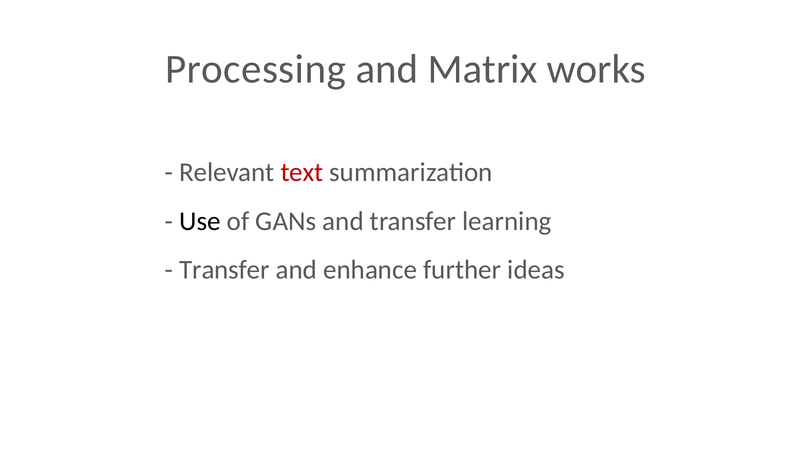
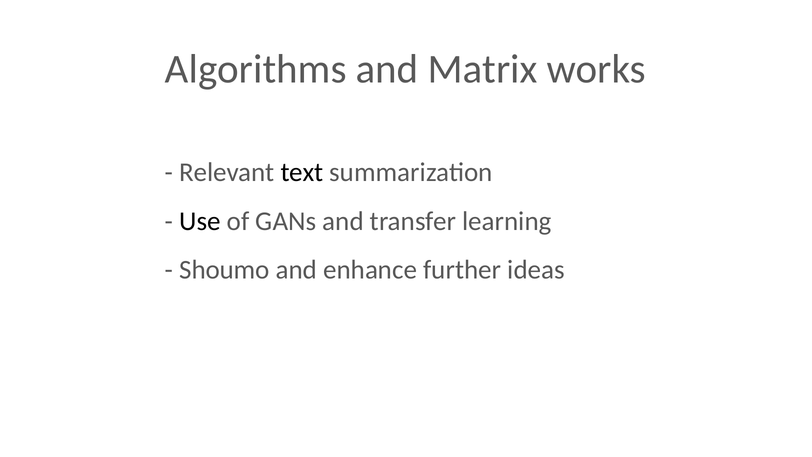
Processing: Processing -> Algorithms
text colour: red -> black
Transfer at (224, 270): Transfer -> Shoumo
